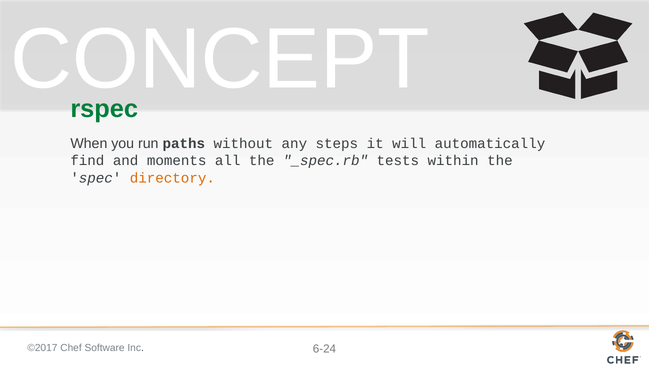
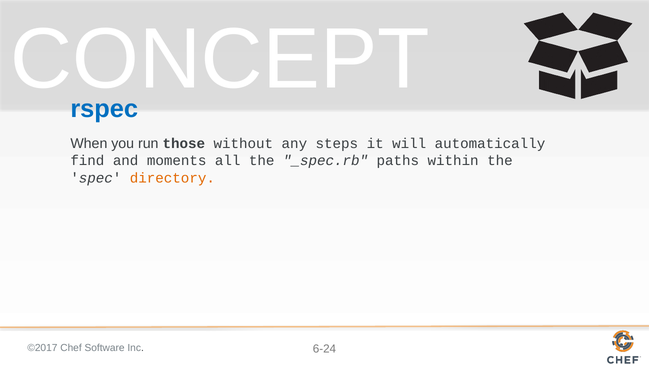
rspec colour: green -> blue
paths: paths -> those
tests: tests -> paths
